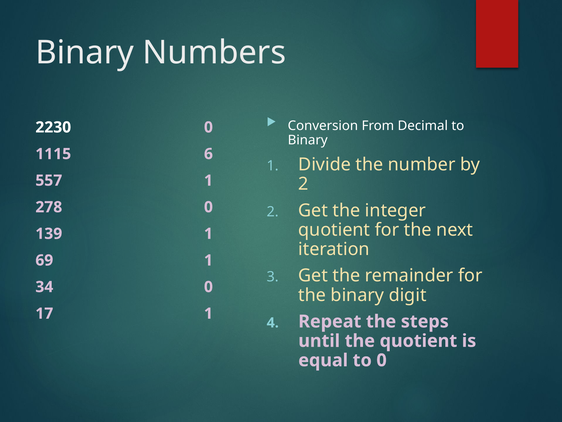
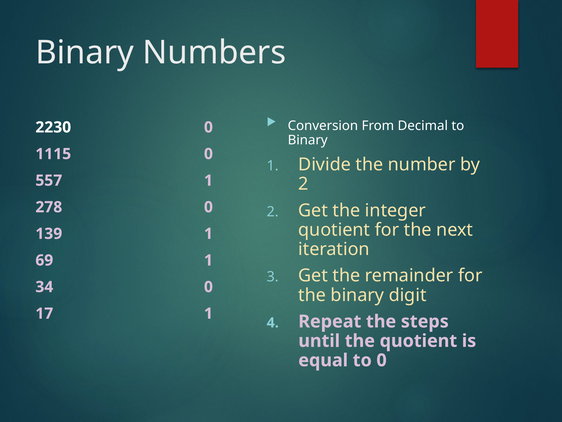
1115 6: 6 -> 0
